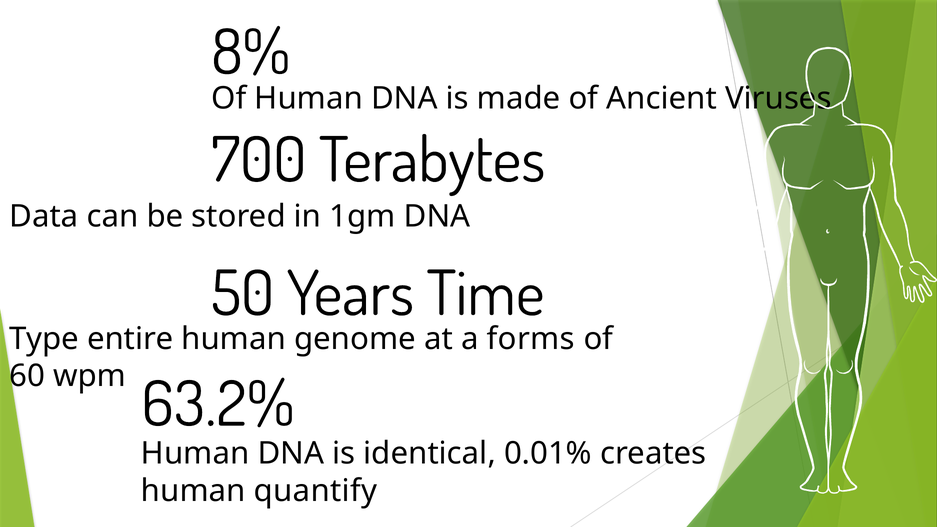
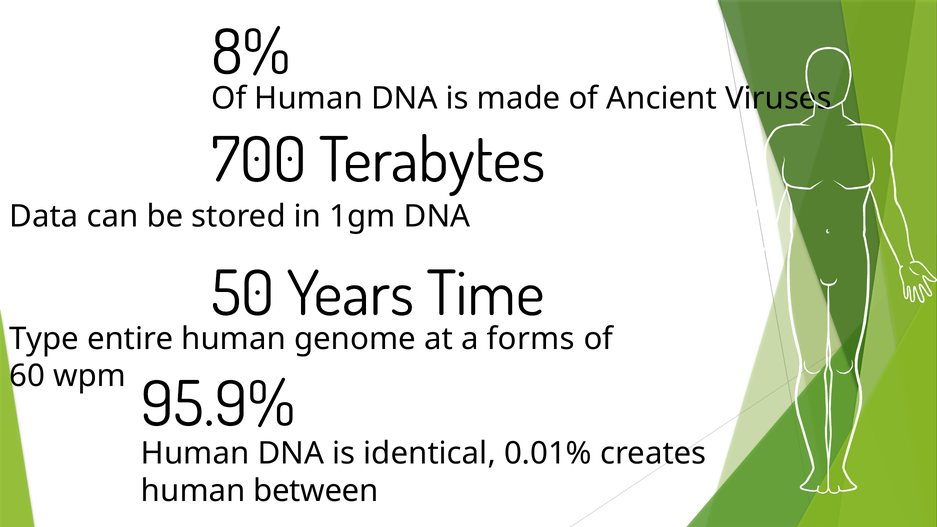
63.2%: 63.2% -> 95.9%
quantify: quantify -> between
